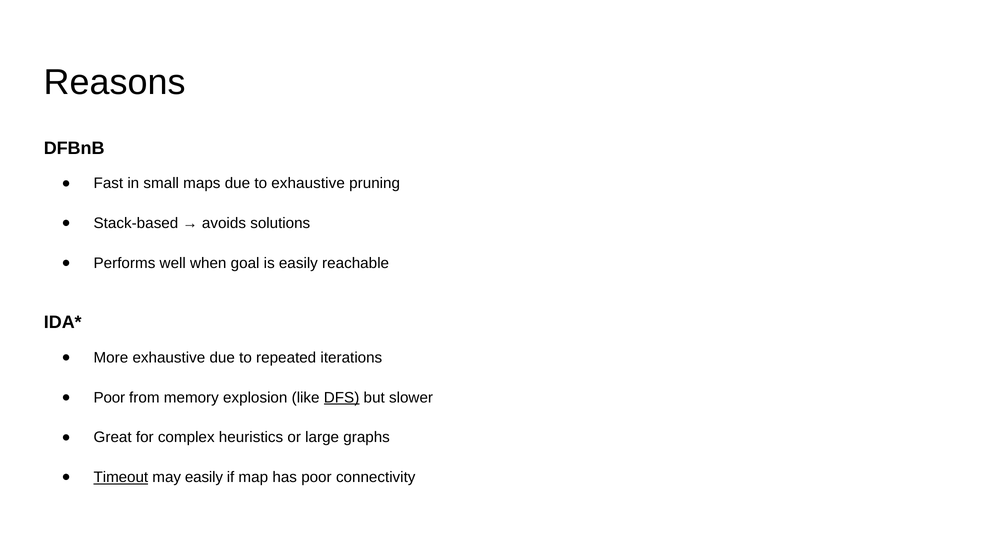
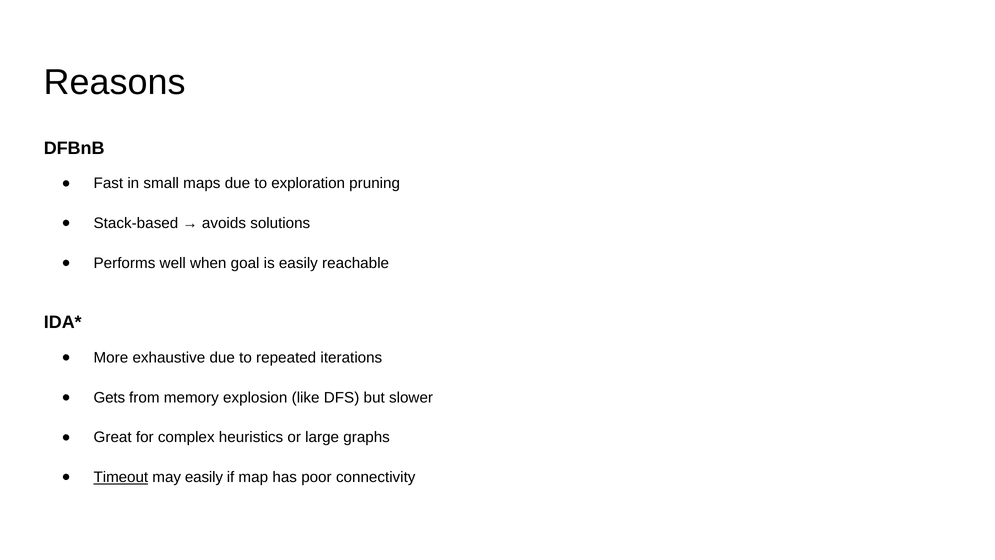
to exhaustive: exhaustive -> exploration
Poor at (109, 397): Poor -> Gets
DFS underline: present -> none
